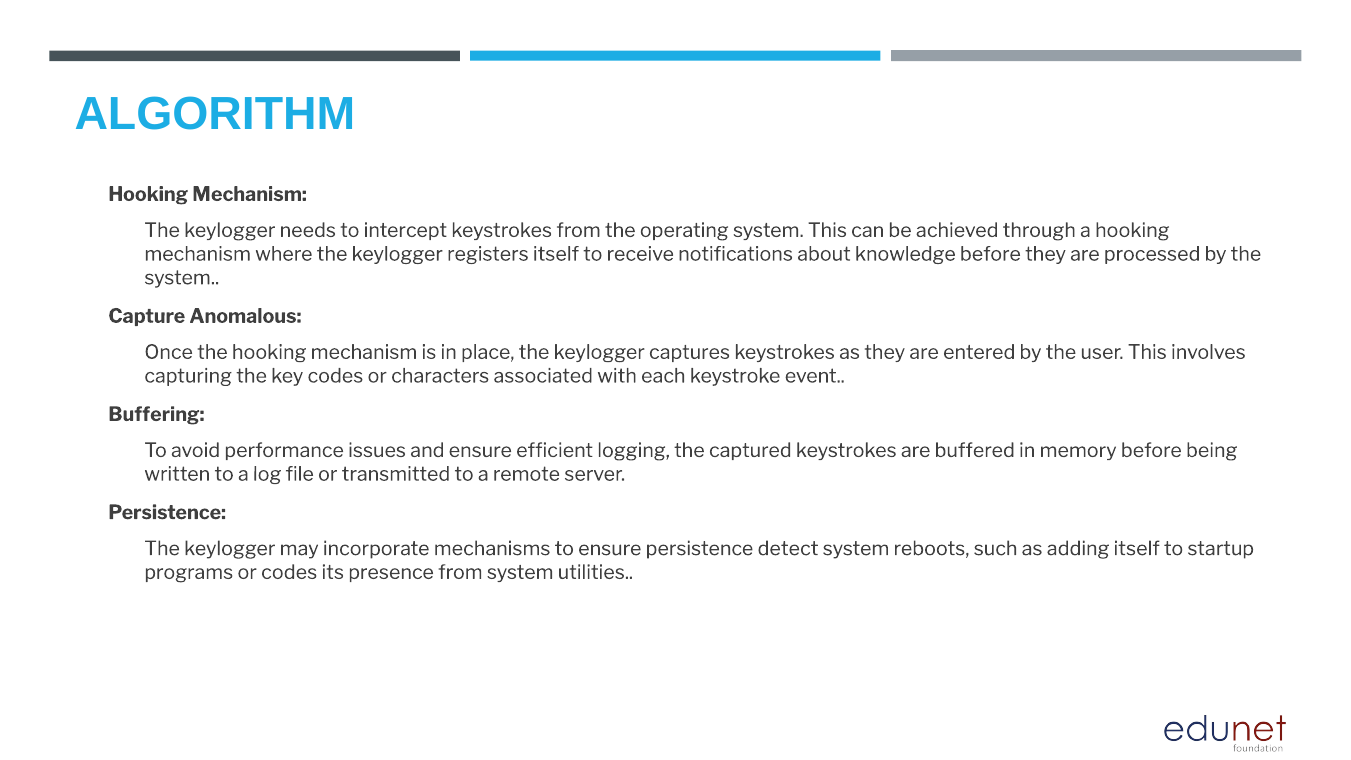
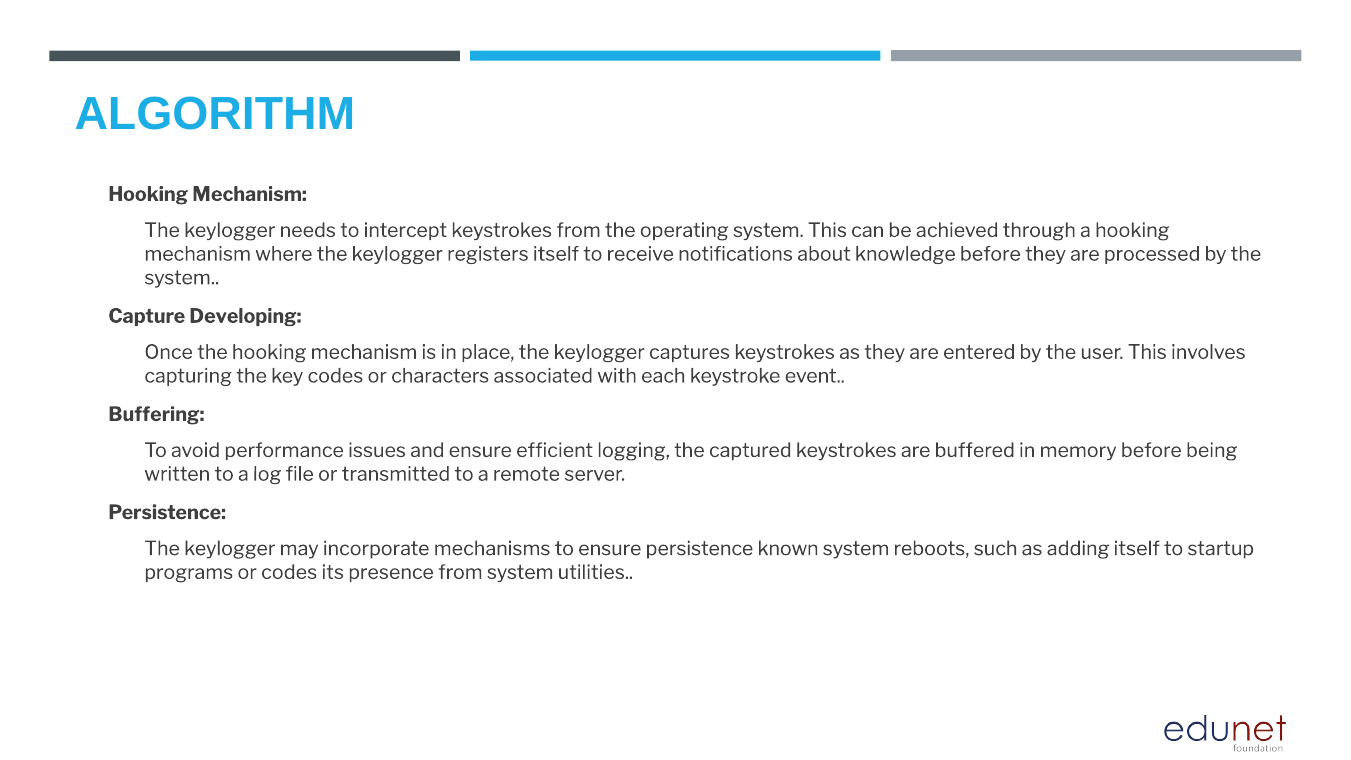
Anomalous: Anomalous -> Developing
detect: detect -> known
